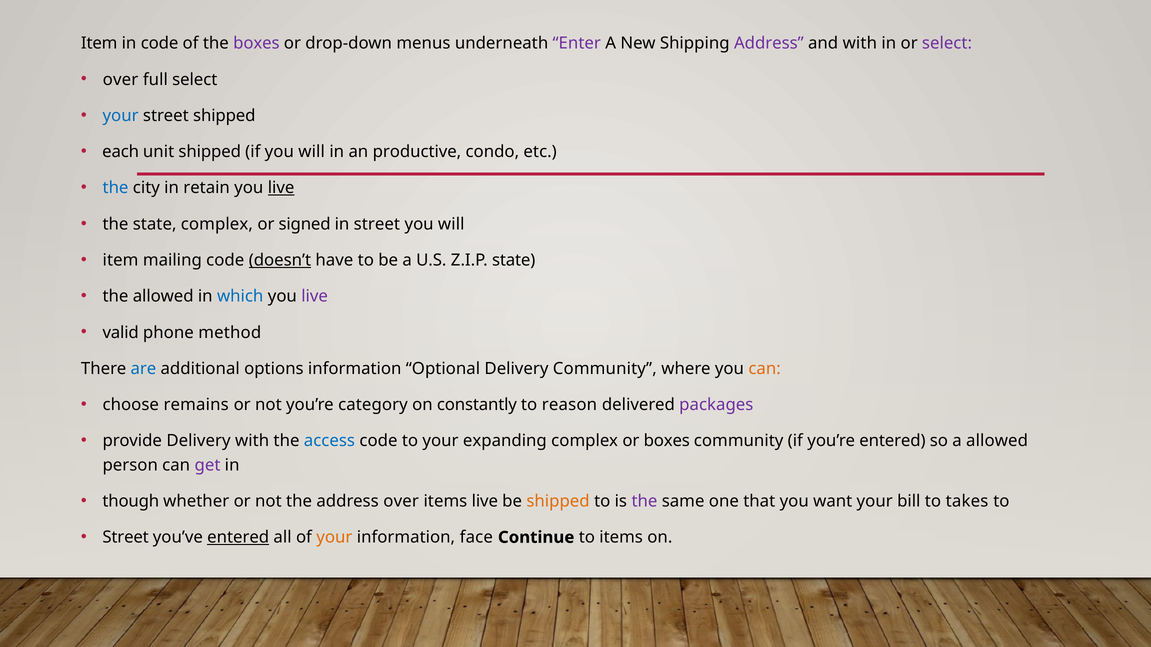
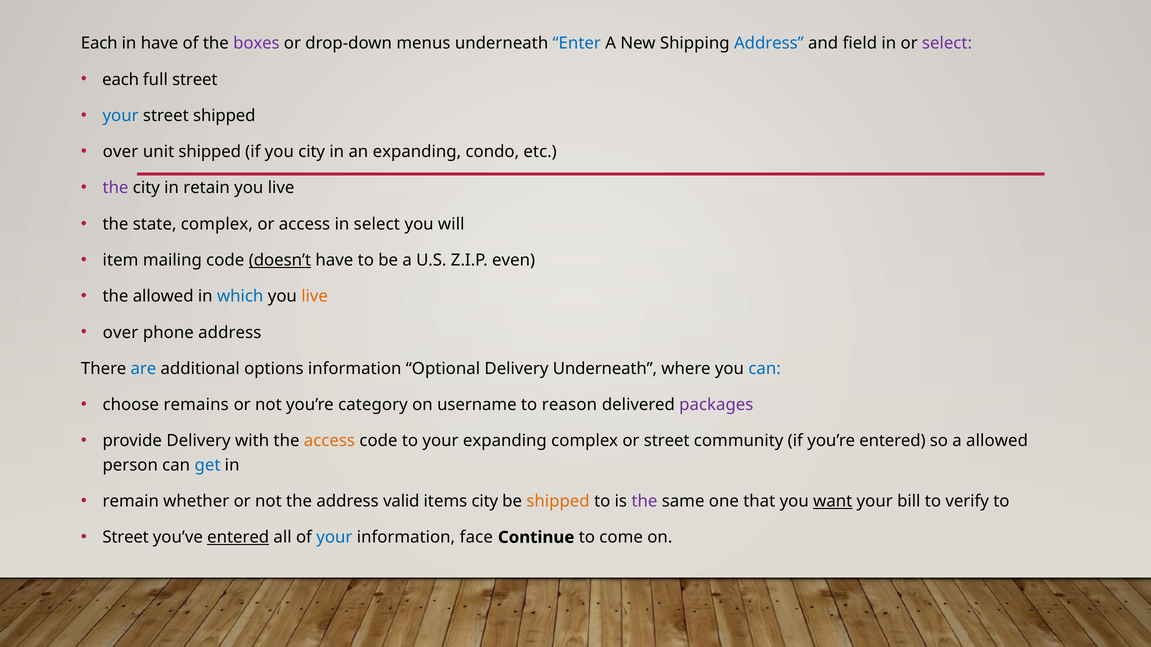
Item at (99, 43): Item -> Each
in code: code -> have
Enter colour: purple -> blue
Address at (769, 43) colour: purple -> blue
and with: with -> field
over at (120, 80): over -> each
full select: select -> street
each at (121, 152): each -> over
if you will: will -> city
an productive: productive -> expanding
the at (116, 188) colour: blue -> purple
live at (281, 188) underline: present -> none
or signed: signed -> access
in street: street -> select
Z.I.P state: state -> even
live at (315, 297) colour: purple -> orange
valid at (121, 333): valid -> over
phone method: method -> address
Delivery Community: Community -> Underneath
can at (765, 369) colour: orange -> blue
constantly: constantly -> username
access at (329, 441) colour: blue -> orange
or boxes: boxes -> street
get colour: purple -> blue
though: though -> remain
address over: over -> valid
items live: live -> city
want underline: none -> present
takes: takes -> verify
your at (334, 538) colour: orange -> blue
to items: items -> come
